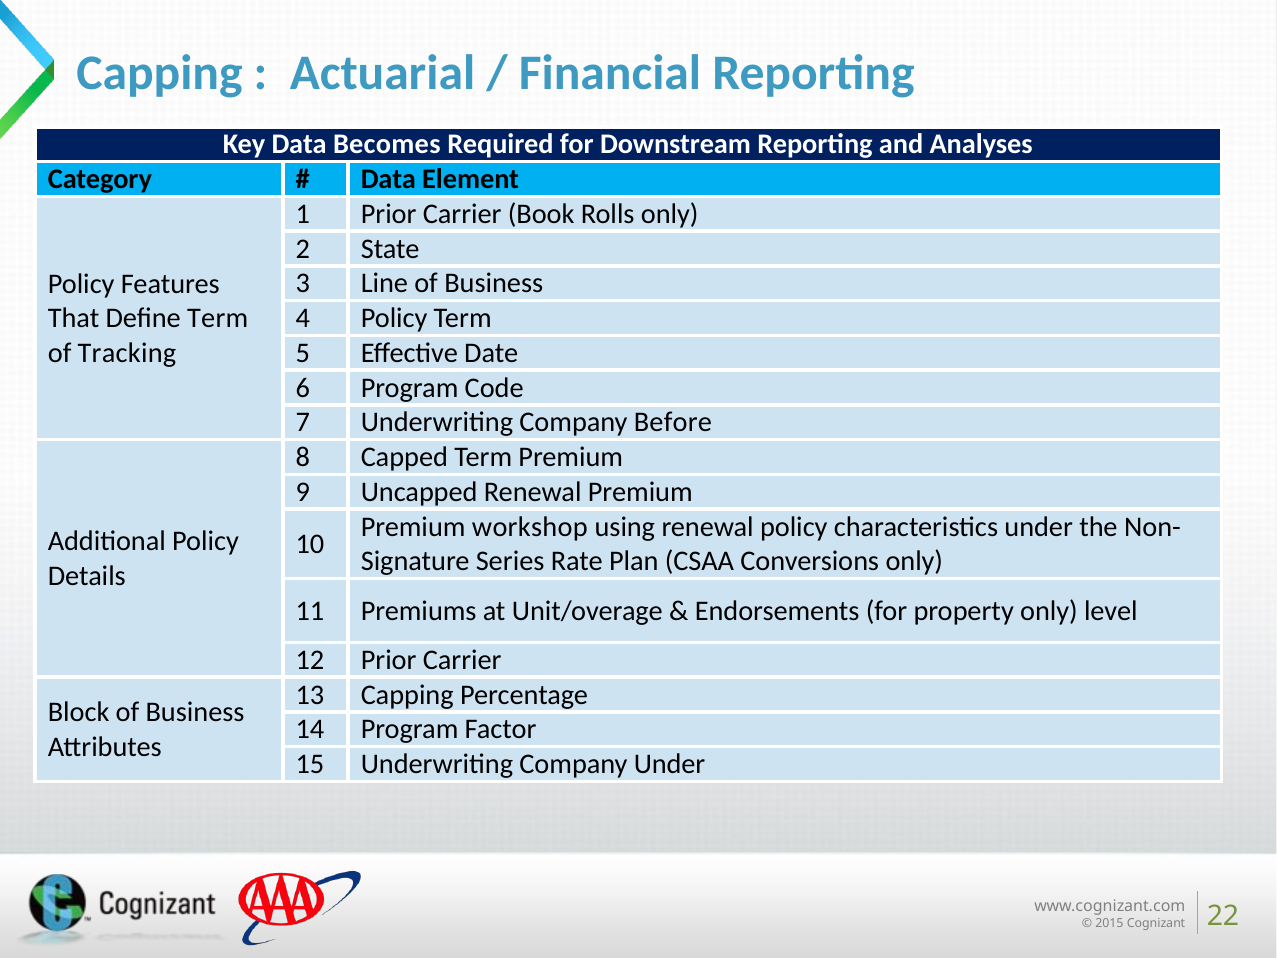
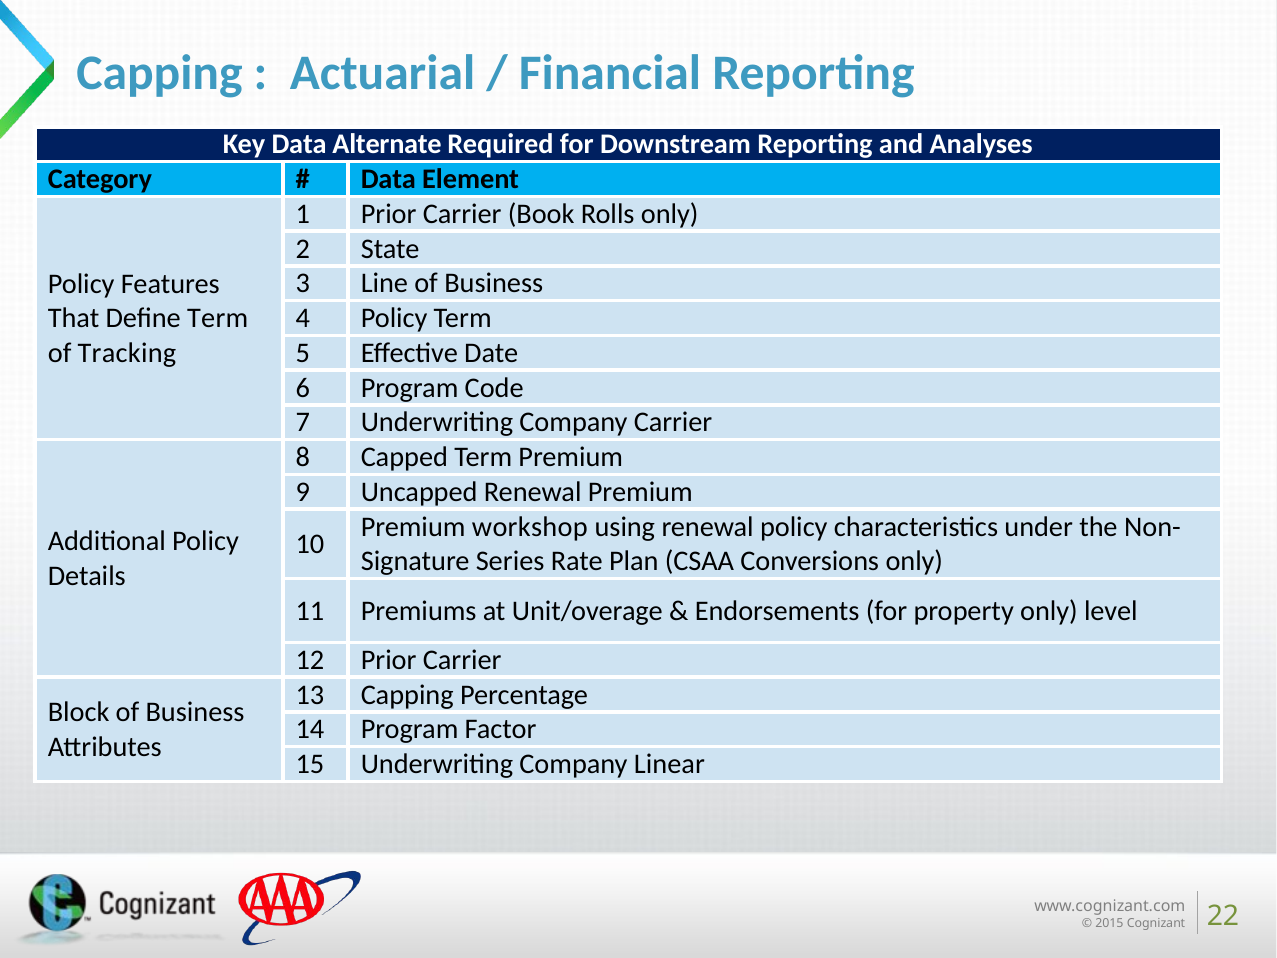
Becomes: Becomes -> Alternate
Company Before: Before -> Carrier
Company Under: Under -> Linear
